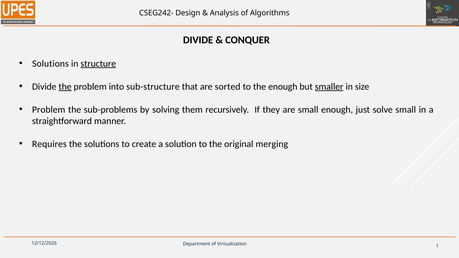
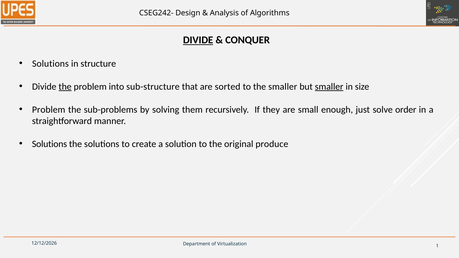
DIVIDE at (198, 40) underline: none -> present
structure underline: present -> none
the enough: enough -> smaller
solve small: small -> order
Requires at (49, 144): Requires -> Solutions
merging: merging -> produce
